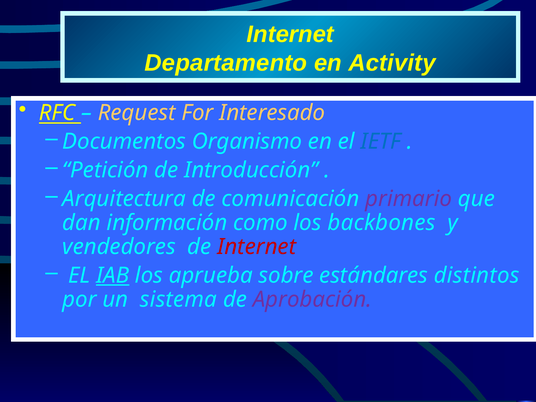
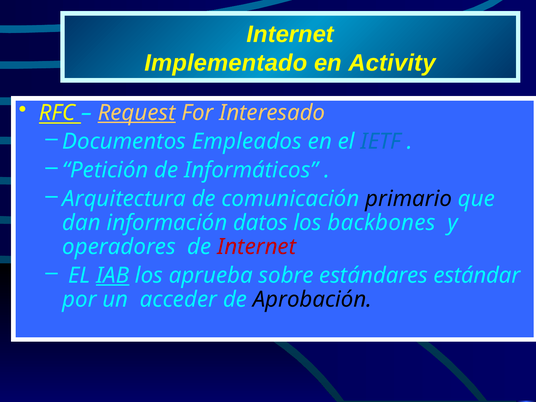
Departamento: Departamento -> Implementado
Request underline: none -> present
Organismo: Organismo -> Empleados
Introducción: Introducción -> Informáticos
primario colour: purple -> black
como: como -> datos
vendedores: vendedores -> operadores
distintos: distintos -> estándar
sistema: sistema -> acceder
Aprobación colour: purple -> black
